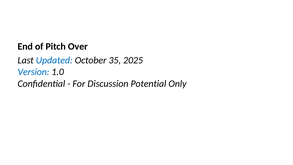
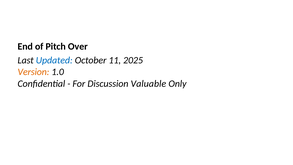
35: 35 -> 11
Version colour: blue -> orange
Potential: Potential -> Valuable
